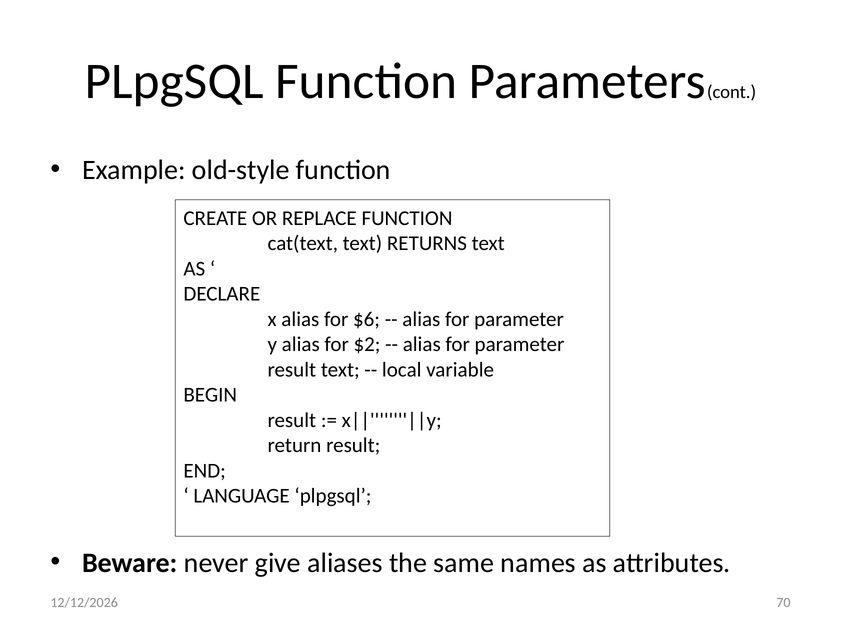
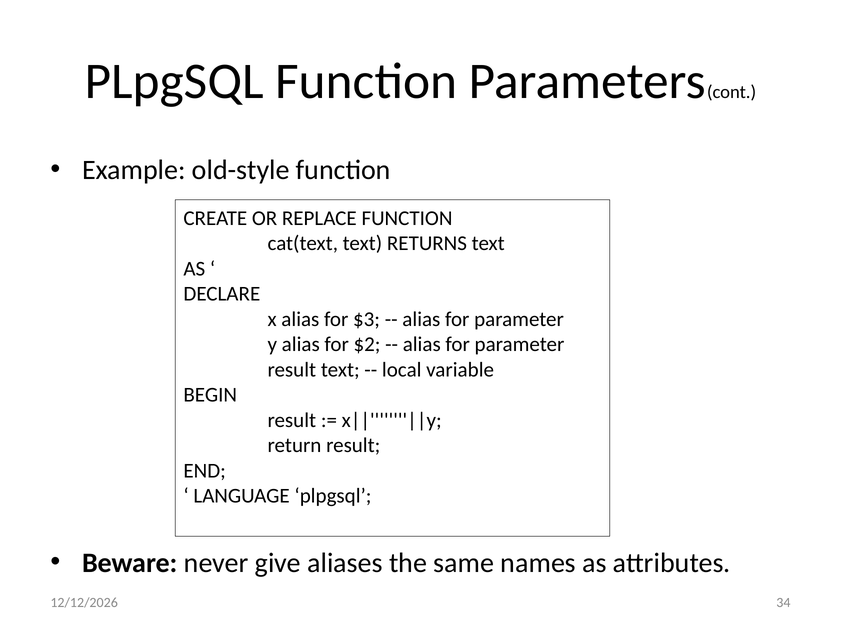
$6: $6 -> $3
70: 70 -> 34
